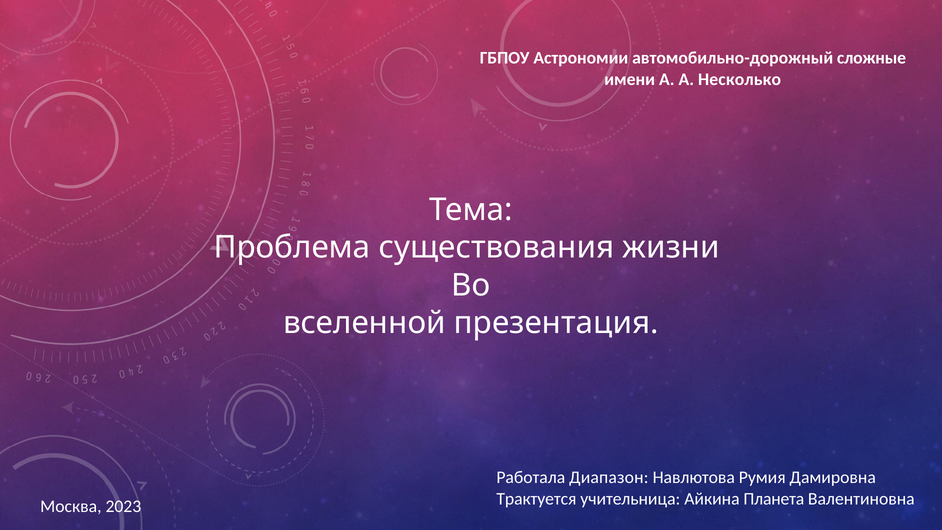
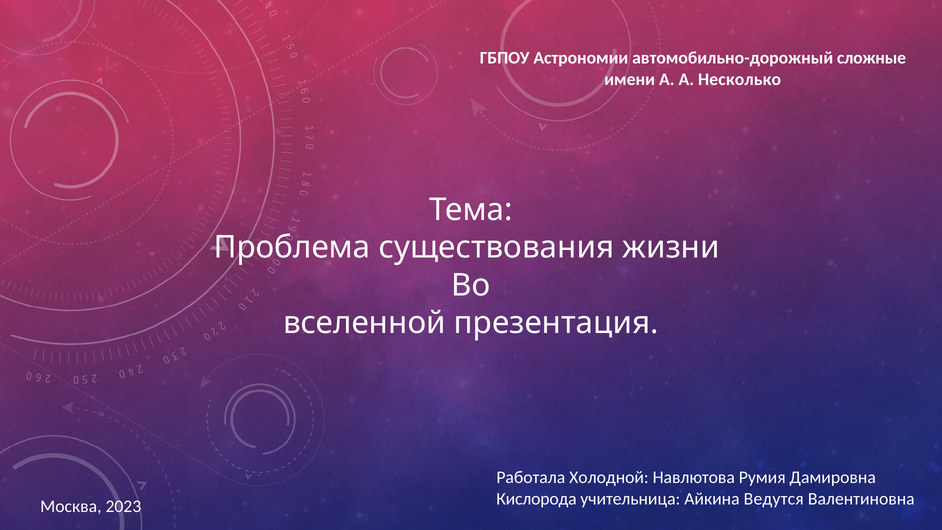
Диапазон: Диапазон -> Холодной
Трактуется: Трактуется -> Кислорода
Планета: Планета -> Ведутся
